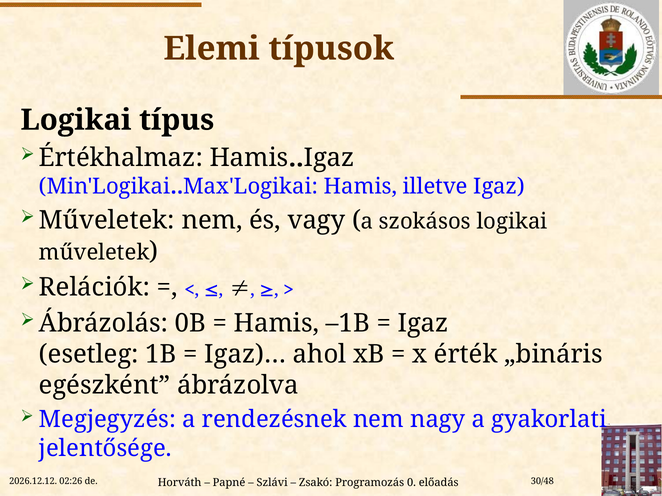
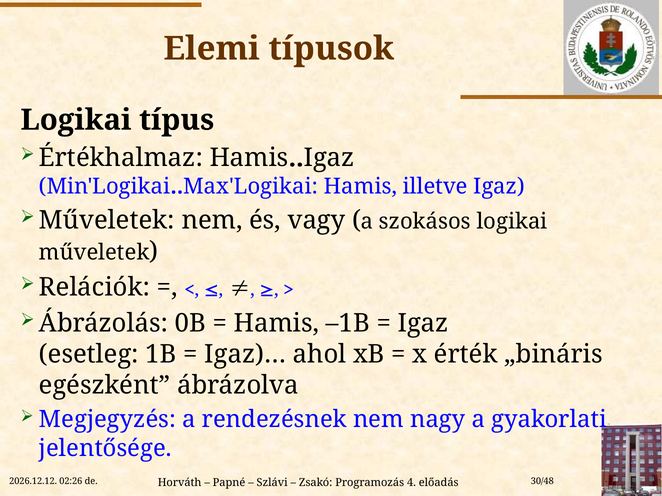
0: 0 -> 4
